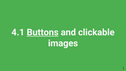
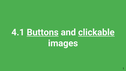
clickable underline: none -> present
